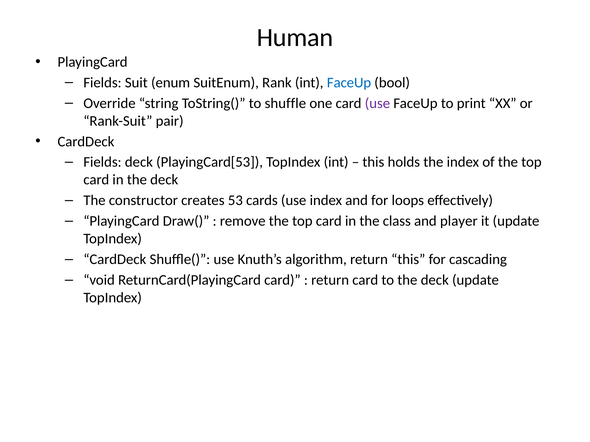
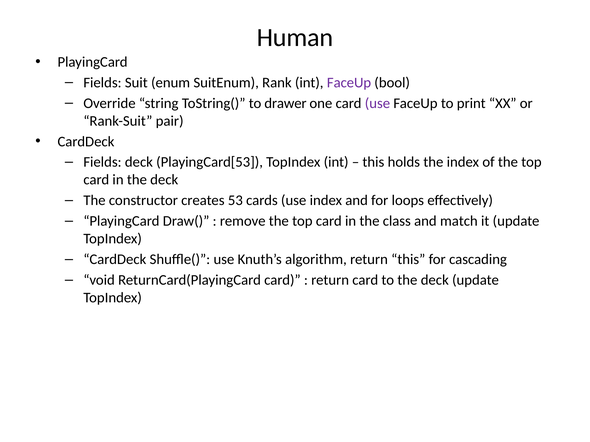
FaceUp at (349, 83) colour: blue -> purple
shuffle: shuffle -> drawer
player: player -> match
